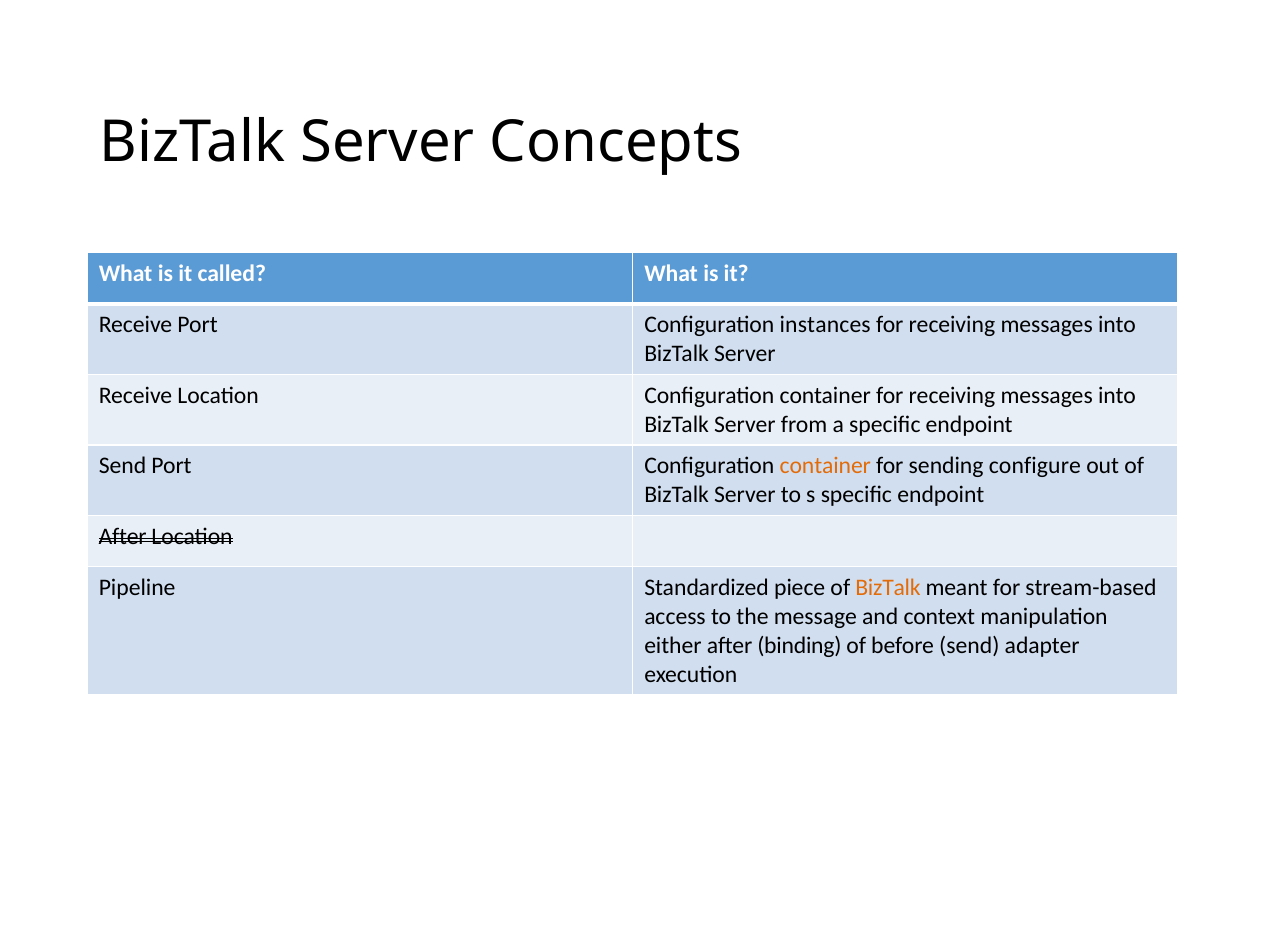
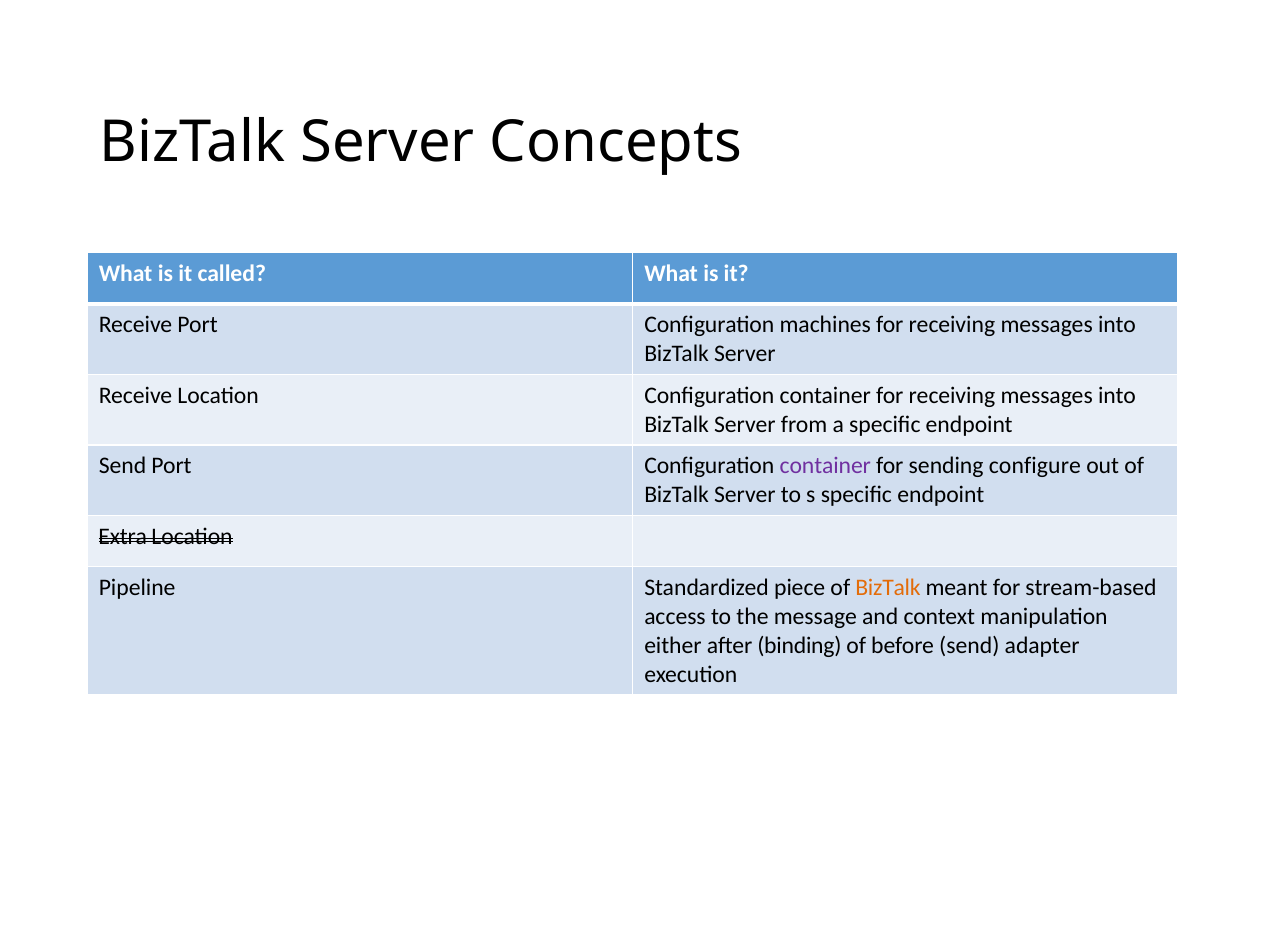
instances: instances -> machines
container at (825, 466) colour: orange -> purple
After at (123, 536): After -> Extra
